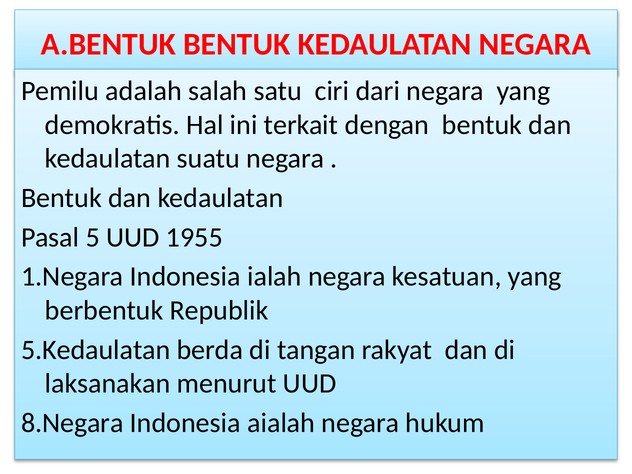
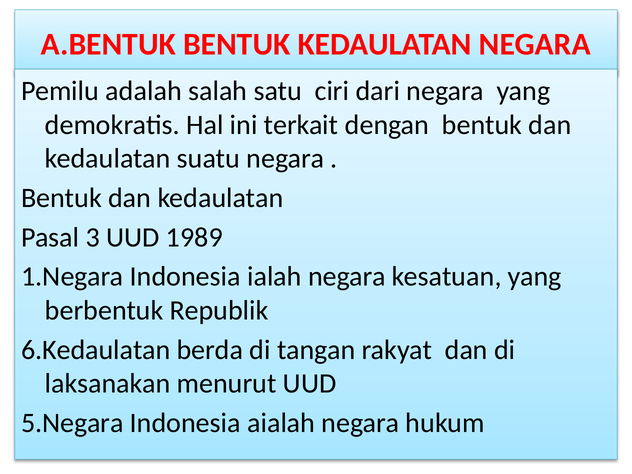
5: 5 -> 3
1955: 1955 -> 1989
5.Kedaulatan: 5.Kedaulatan -> 6.Kedaulatan
8.Negara: 8.Negara -> 5.Negara
